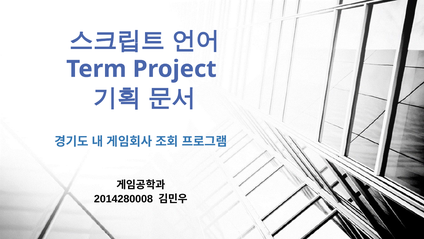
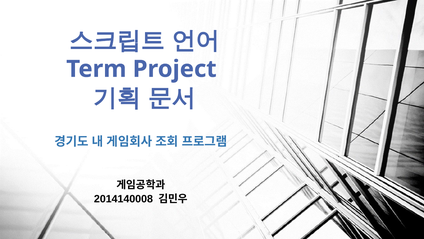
2014280008: 2014280008 -> 2014140008
